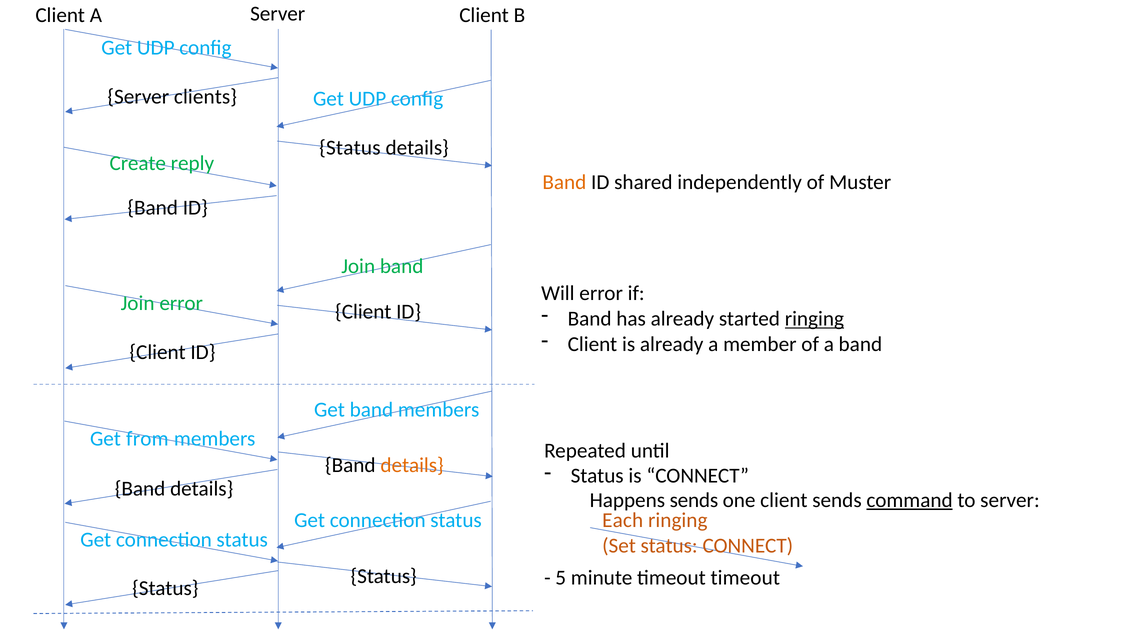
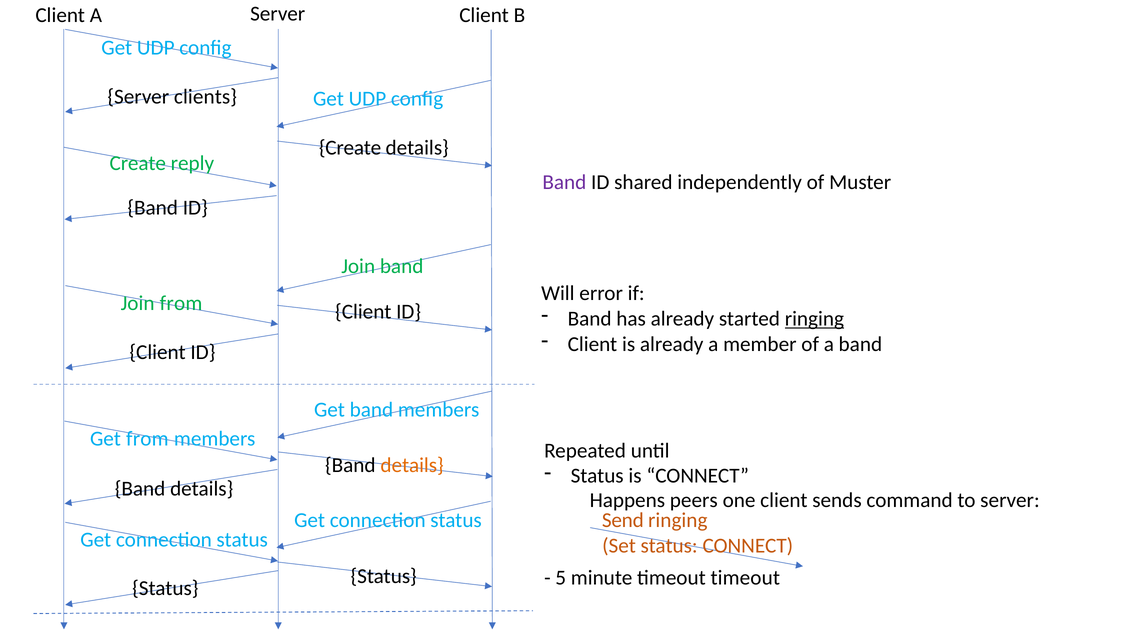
Status at (350, 148): Status -> Create
Band at (564, 182) colour: orange -> purple
Join error: error -> from
Happens sends: sends -> peers
command underline: present -> none
Each: Each -> Send
